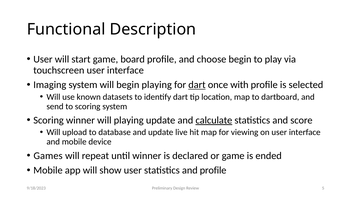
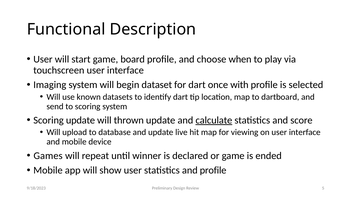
choose begin: begin -> when
begin playing: playing -> dataset
dart at (197, 85) underline: present -> none
Scoring winner: winner -> update
will playing: playing -> thrown
